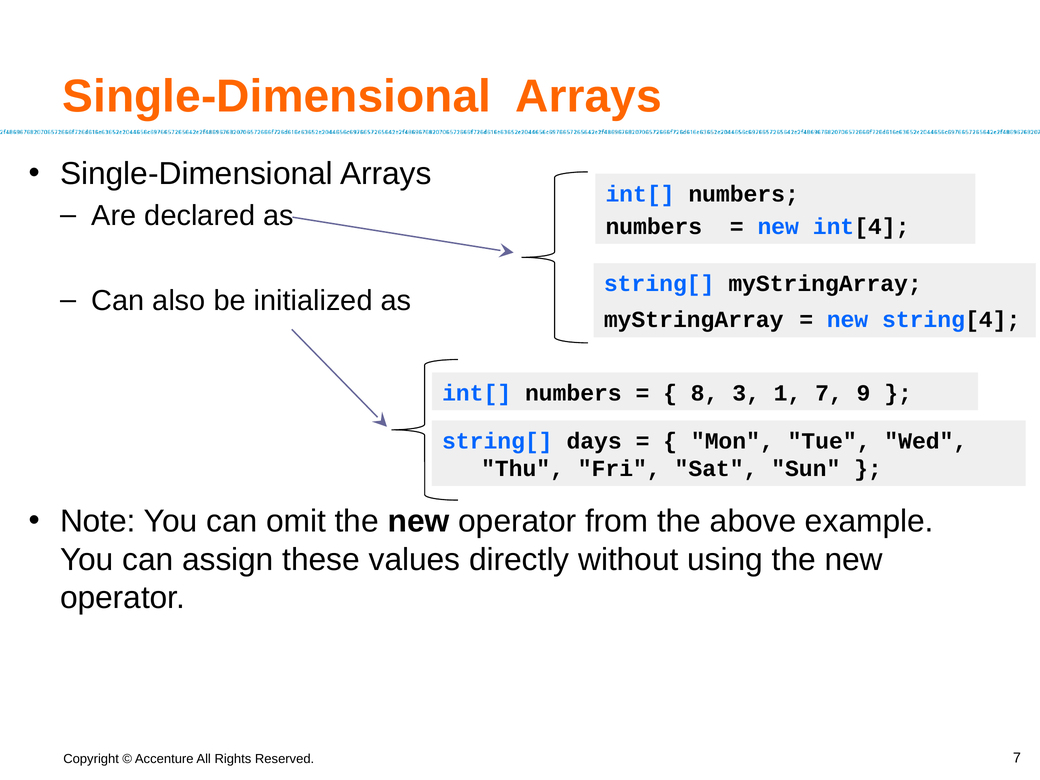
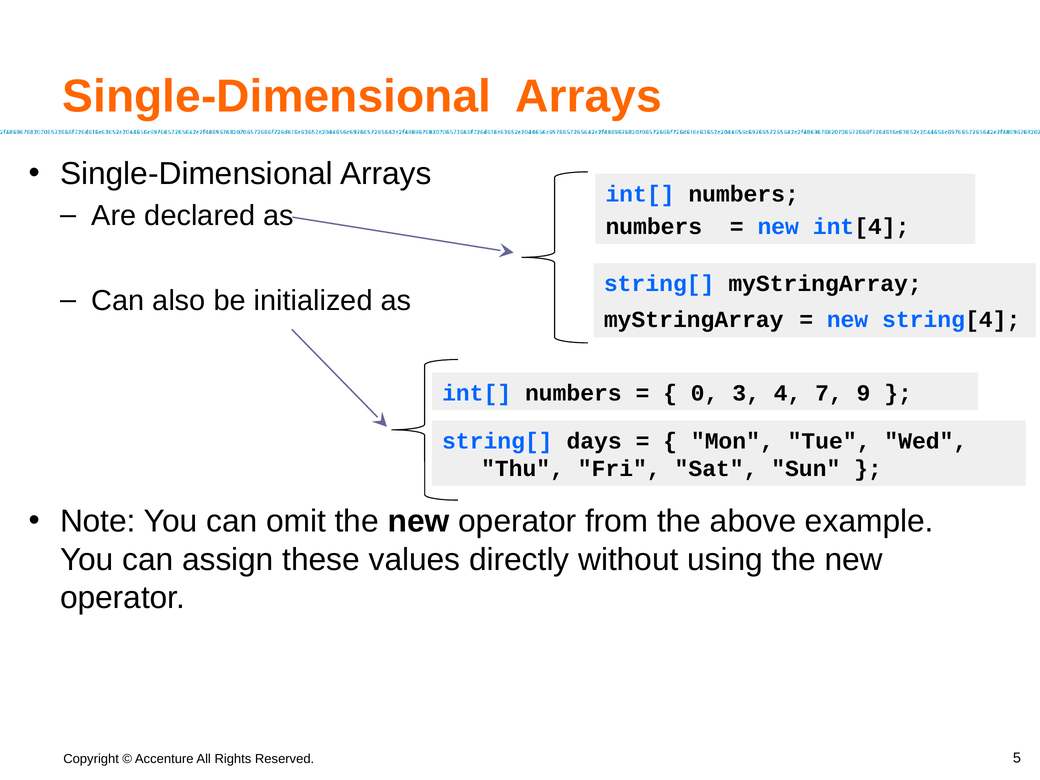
8: 8 -> 0
1: 1 -> 4
7 at (1017, 758): 7 -> 5
